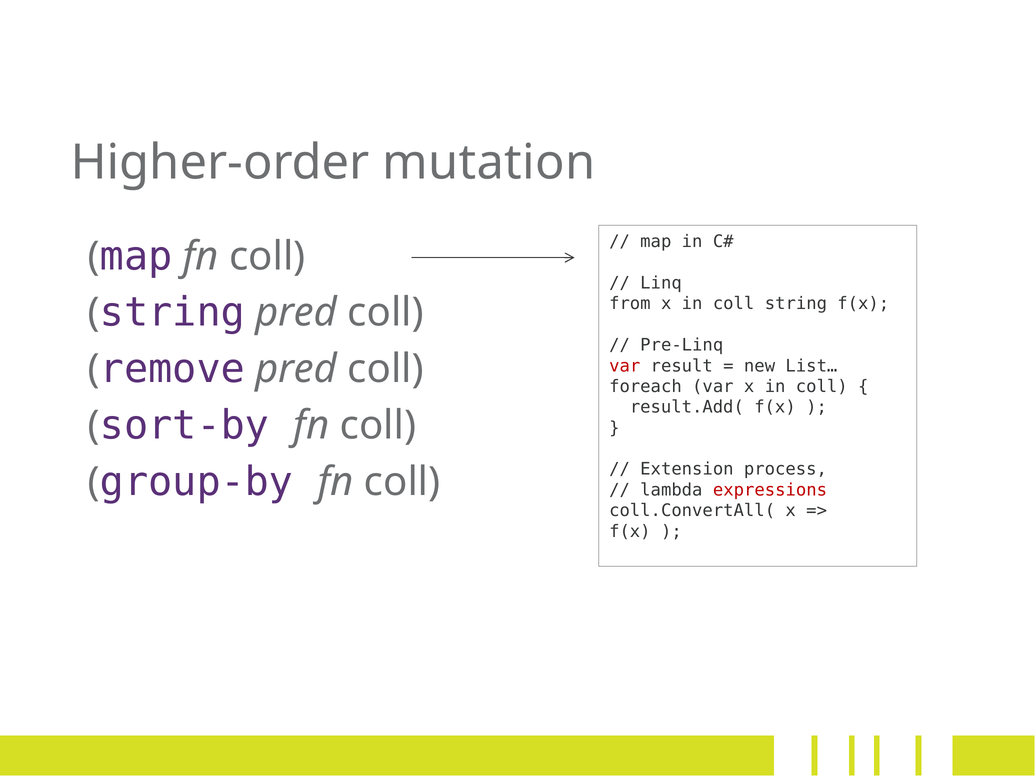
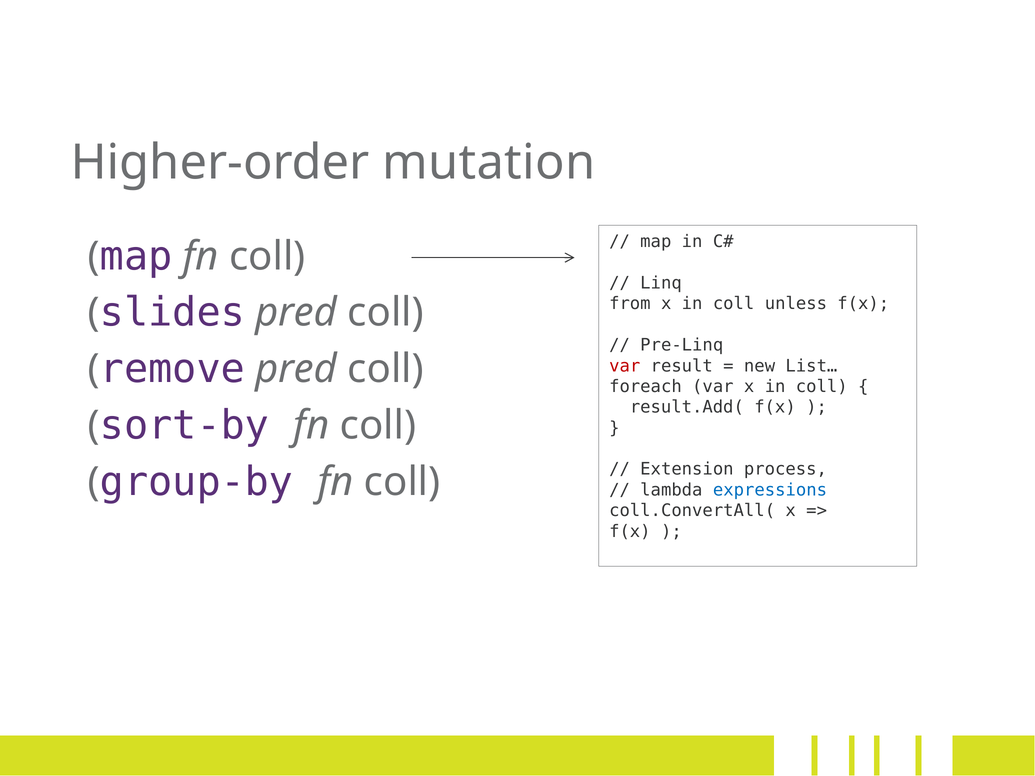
coll string: string -> unless
string at (172, 313): string -> slides
expressions colour: red -> blue
